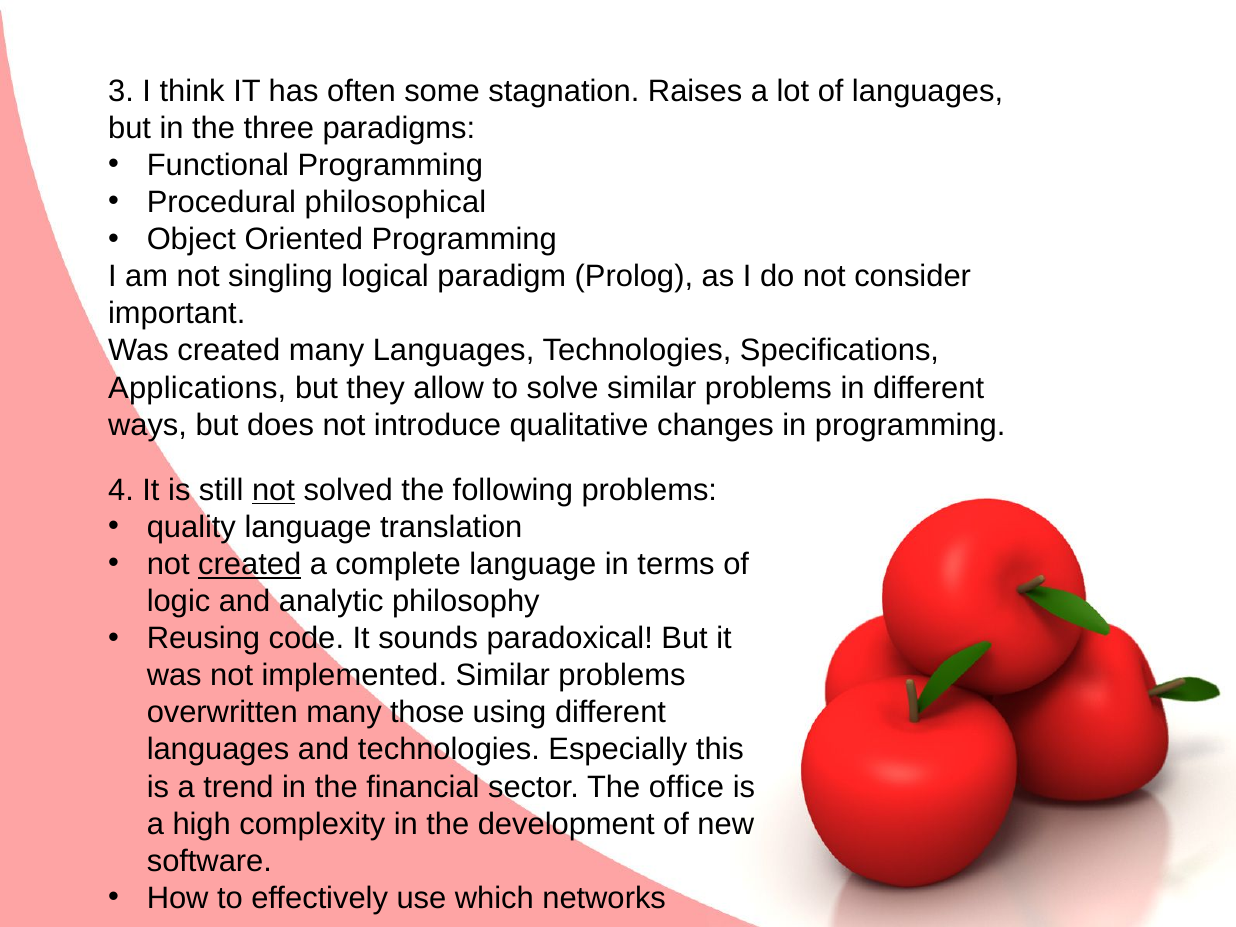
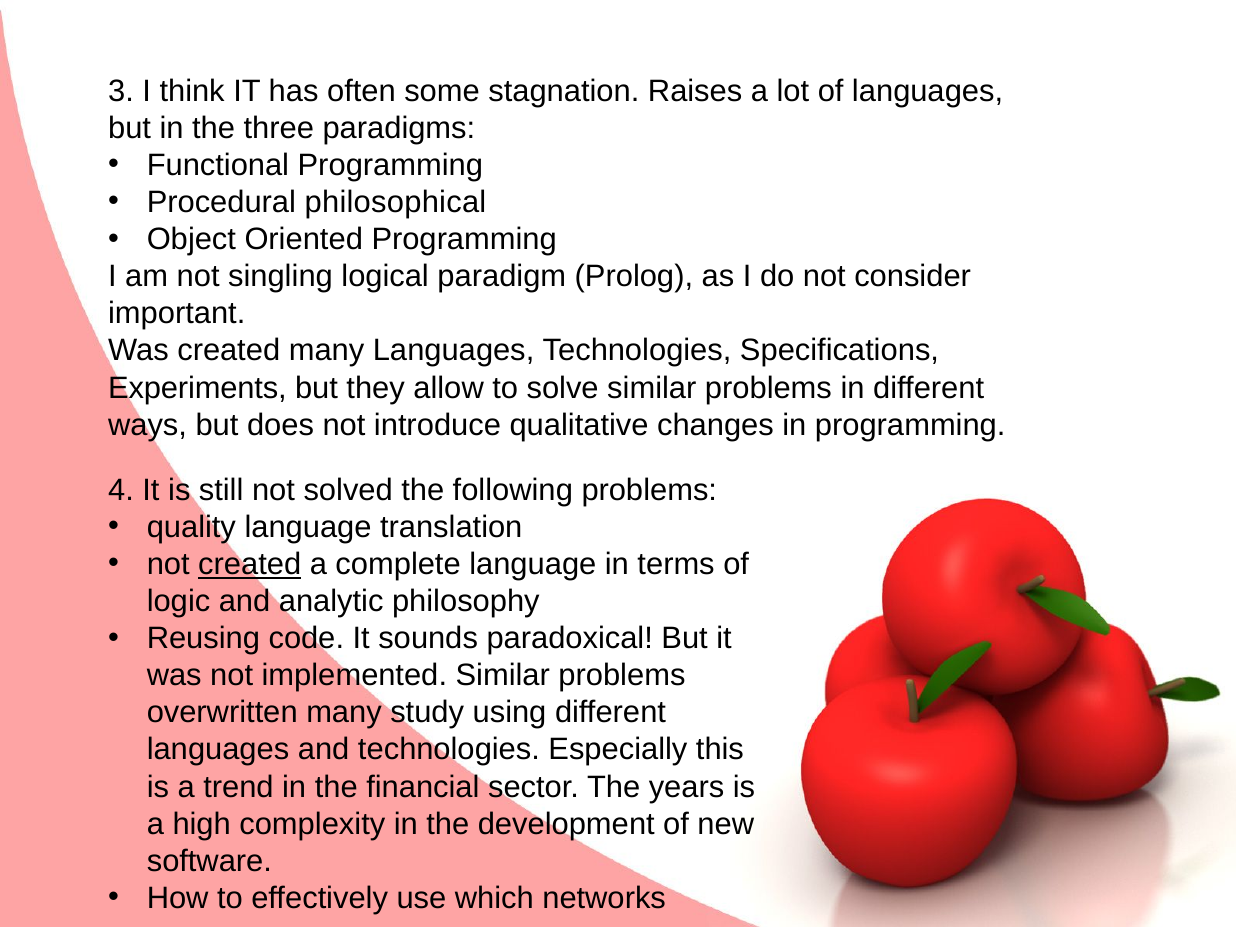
Applications: Applications -> Experiments
not at (274, 490) underline: present -> none
those: those -> study
office: office -> years
